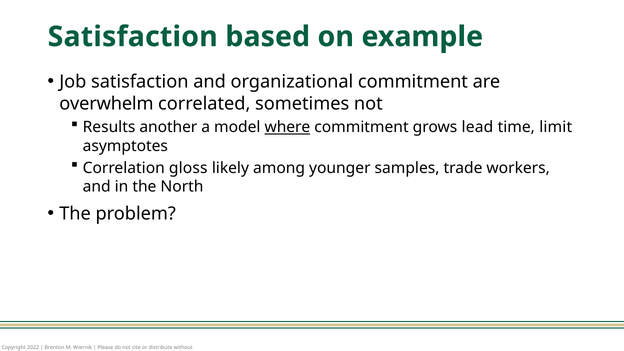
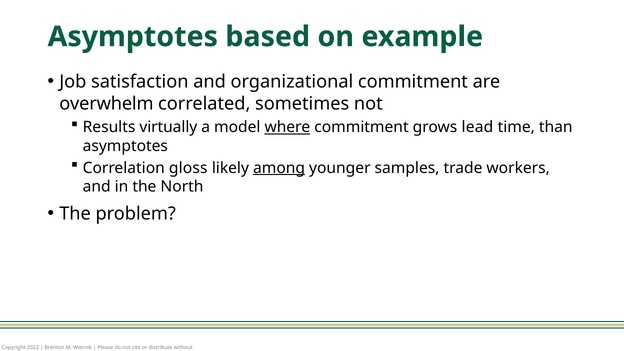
Satisfaction at (133, 37): Satisfaction -> Asymptotes
another: another -> virtually
limit: limit -> than
among underline: none -> present
